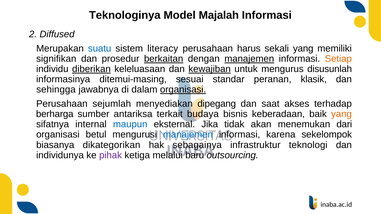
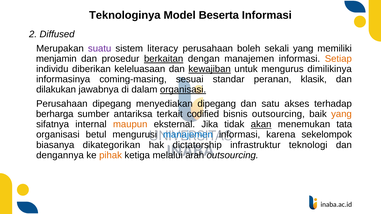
Majalah: Majalah -> Beserta
suatu colour: blue -> purple
harus: harus -> boleh
signifikan: signifikan -> menjamin
manajemen at (249, 59) underline: present -> none
diberikan underline: present -> none
disusunlah: disusunlah -> dimilikinya
ditemui-masing: ditemui-masing -> coming-masing
sehingga: sehingga -> dilakukan
Perusahaan sejumlah: sejumlah -> dipegang
saat: saat -> satu
budaya: budaya -> codified
bisnis keberadaan: keberadaan -> outsourcing
maupun colour: blue -> orange
akan underline: none -> present
dari: dari -> tata
sebagainya: sebagainya -> dictatorship
individunya: individunya -> dengannya
pihak colour: purple -> orange
baru: baru -> arah
